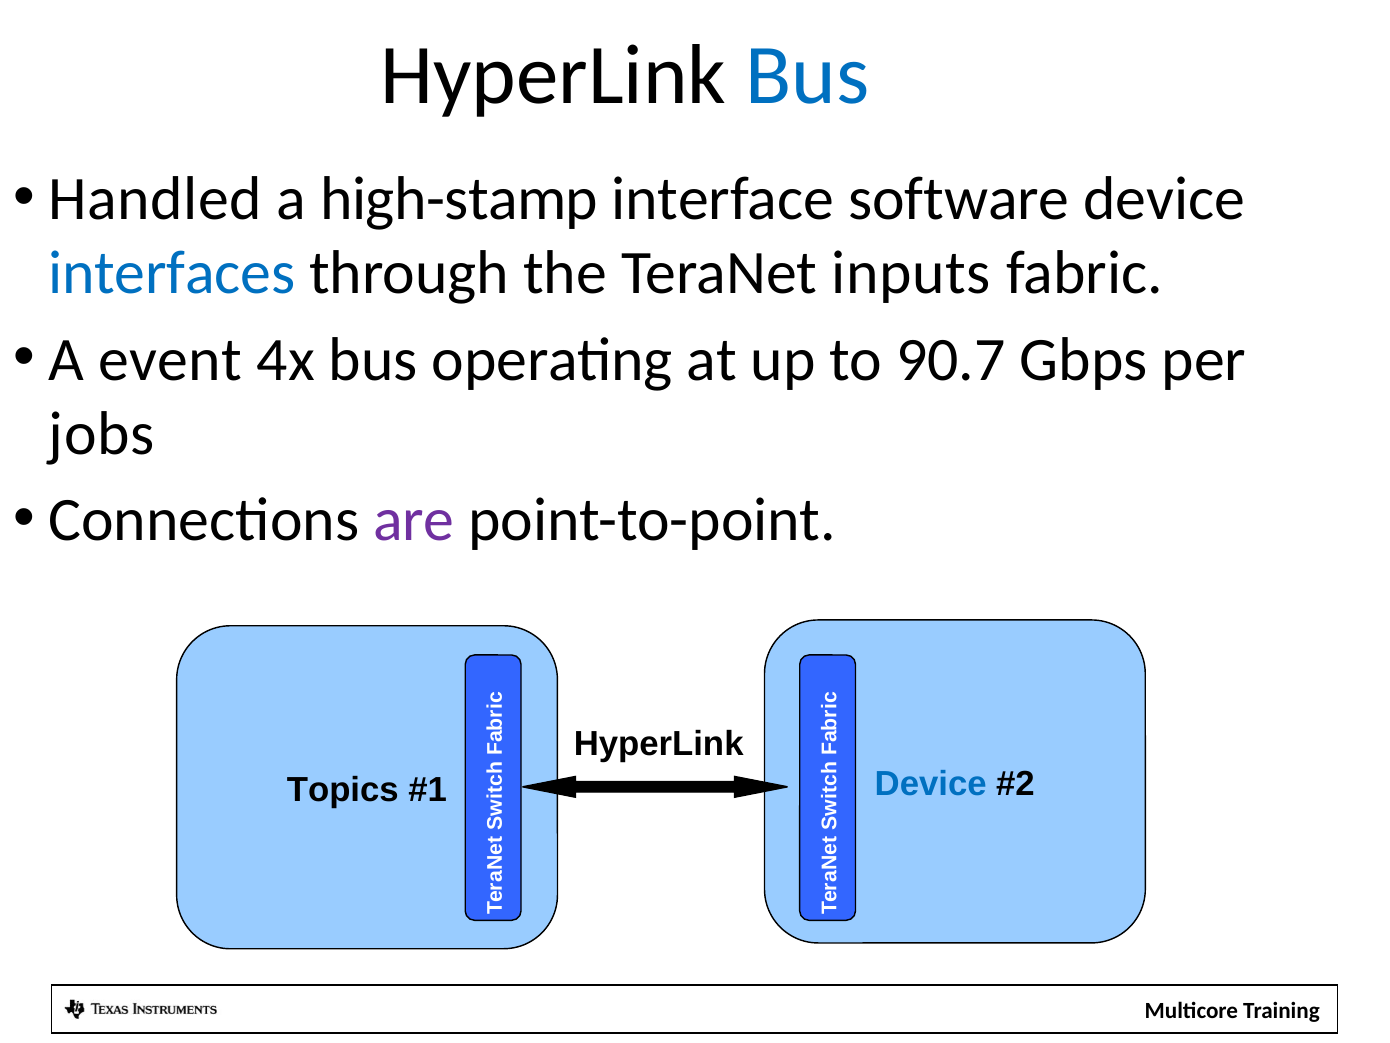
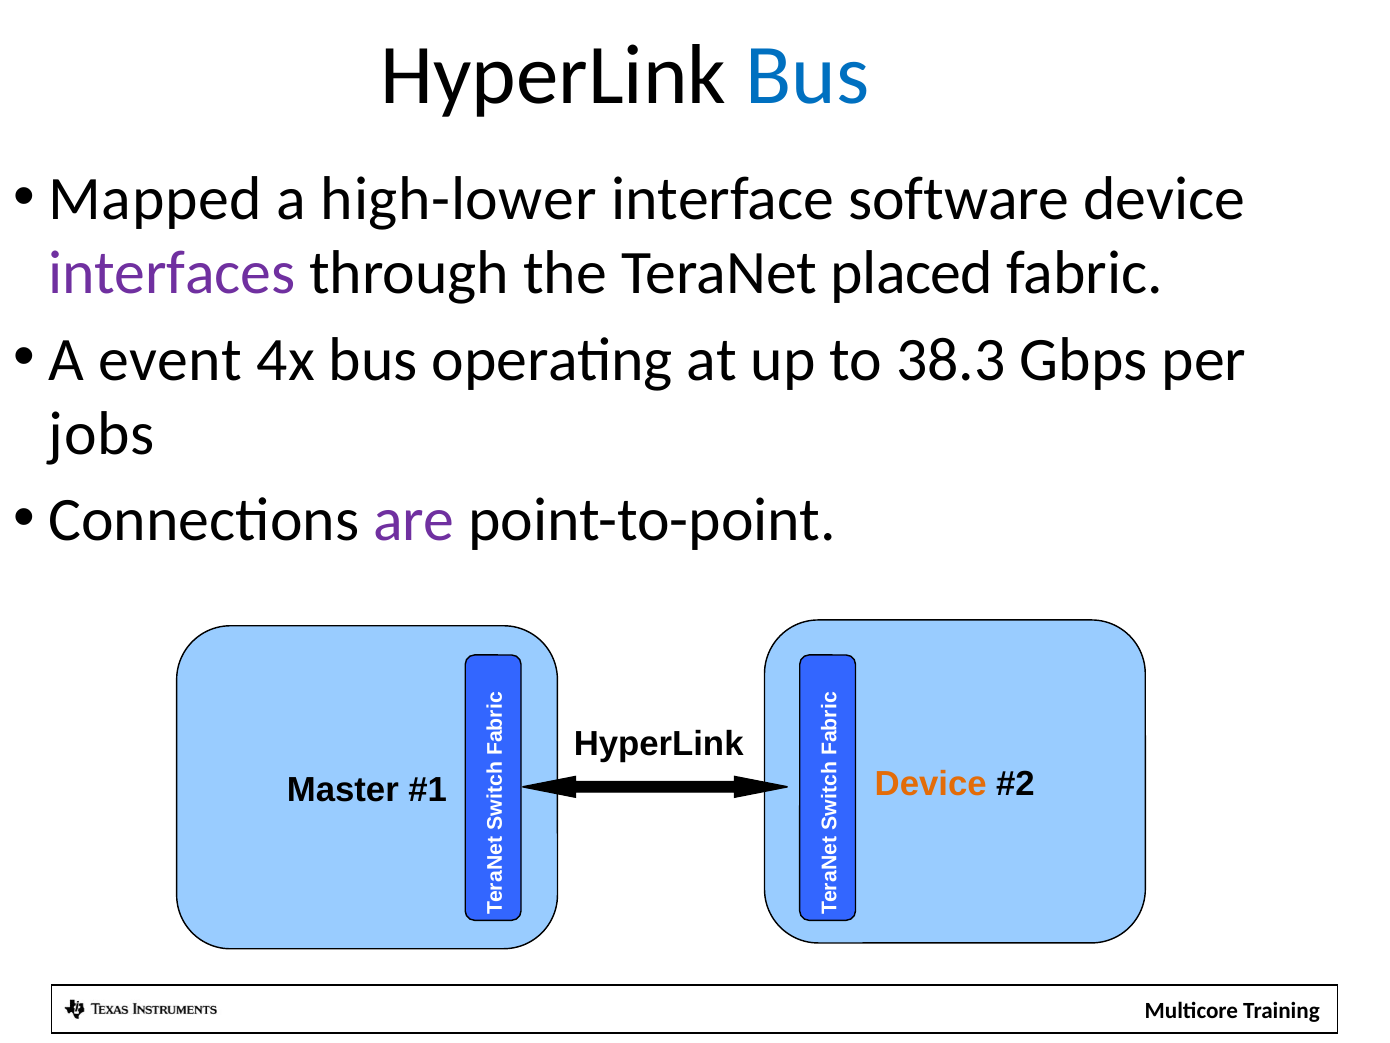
Handled: Handled -> Mapped
high-stamp: high-stamp -> high-lower
interfaces colour: blue -> purple
inputs: inputs -> placed
90.7: 90.7 -> 38.3
Device at (931, 783) colour: blue -> orange
Topics: Topics -> Master
